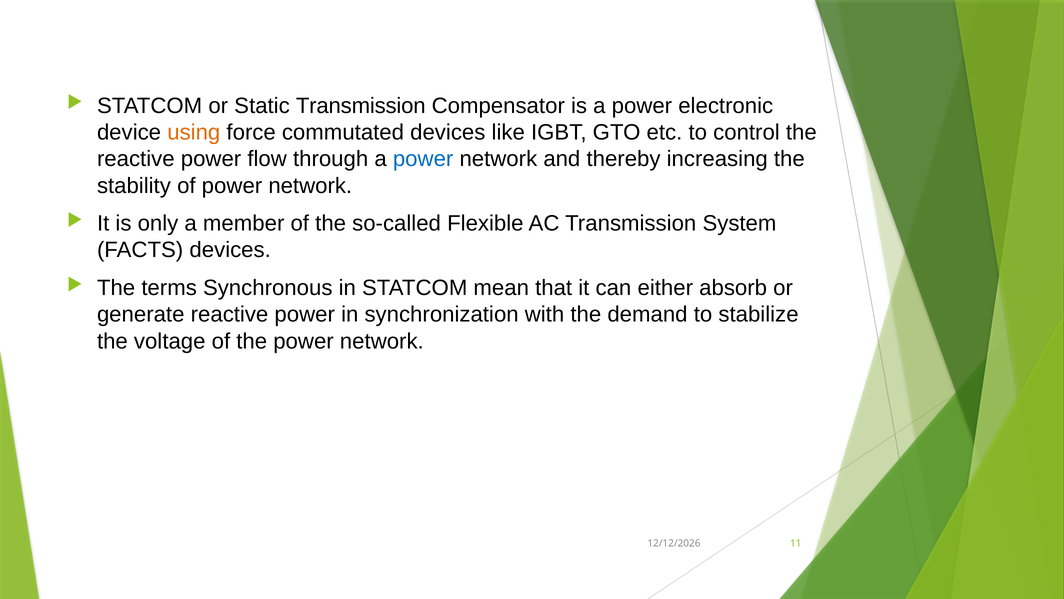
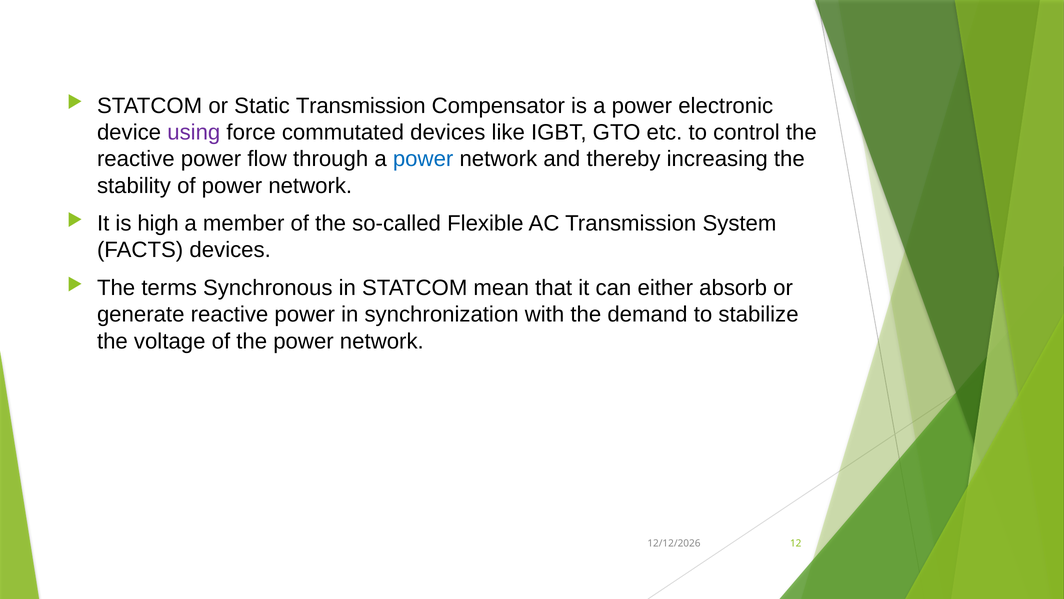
using colour: orange -> purple
only: only -> high
11: 11 -> 12
